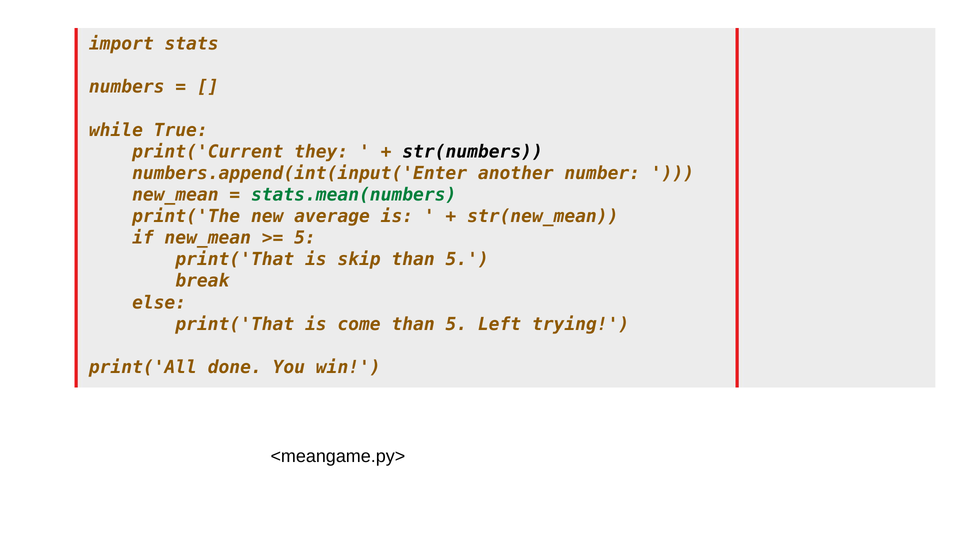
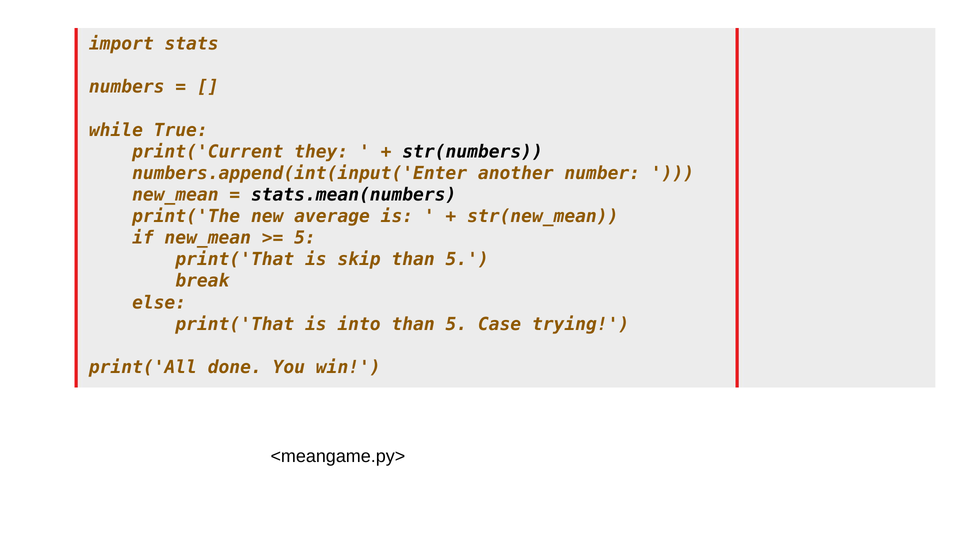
stats.mean(numbers colour: green -> black
come: come -> into
Left: Left -> Case
